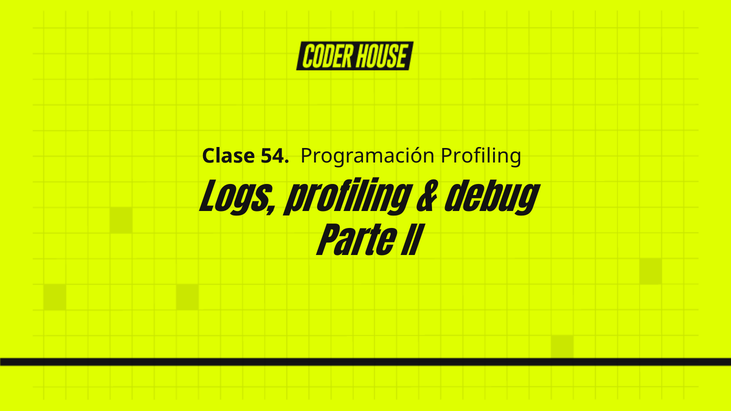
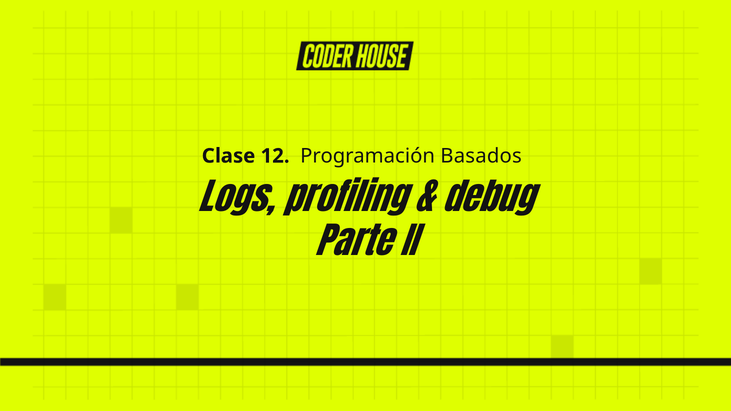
54: 54 -> 12
Programación Profiling: Profiling -> Basados
